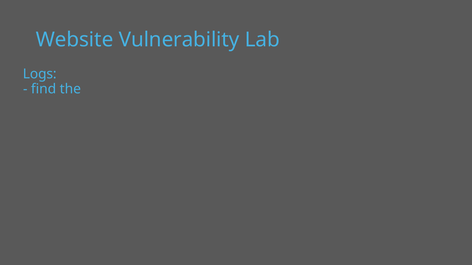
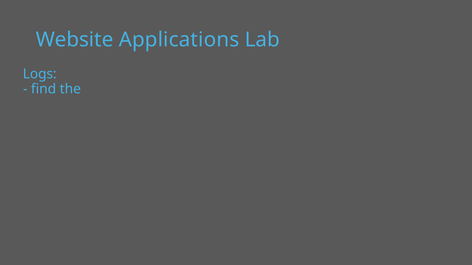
Vulnerability: Vulnerability -> Applications
